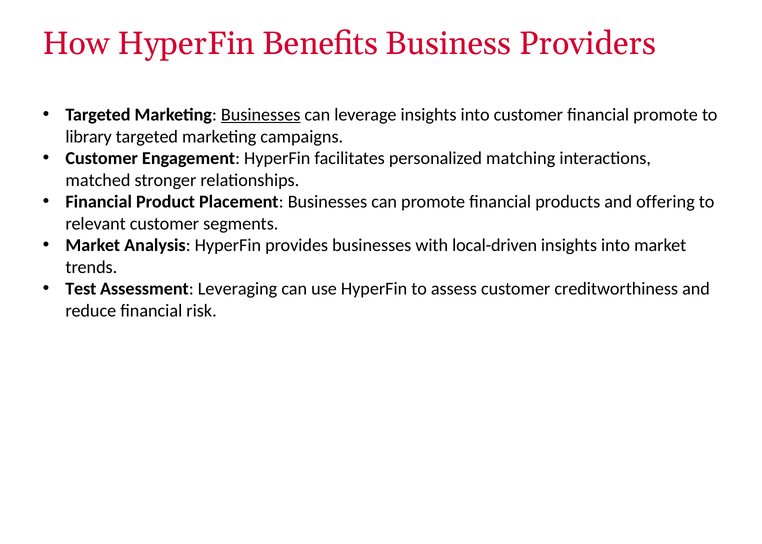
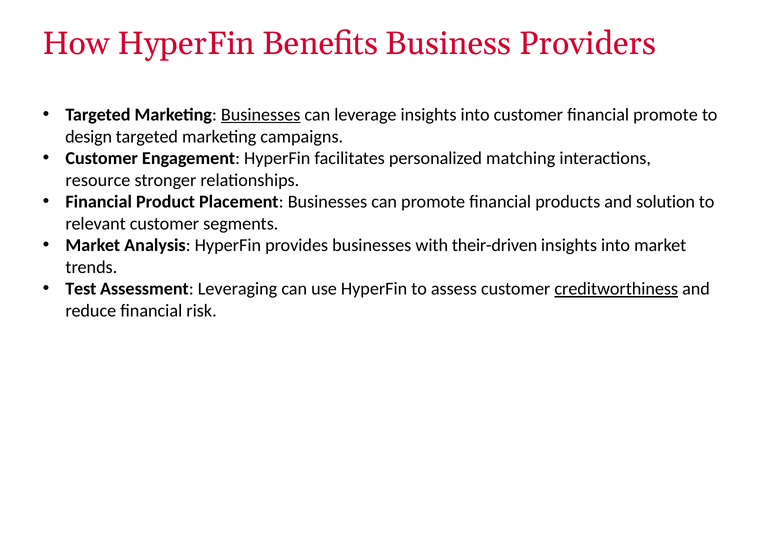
library: library -> design
matched: matched -> resource
offering: offering -> solution
local-driven: local-driven -> their-driven
creditworthiness underline: none -> present
